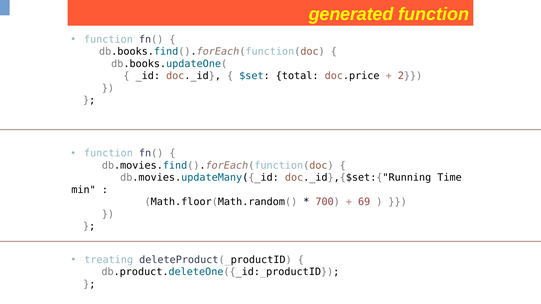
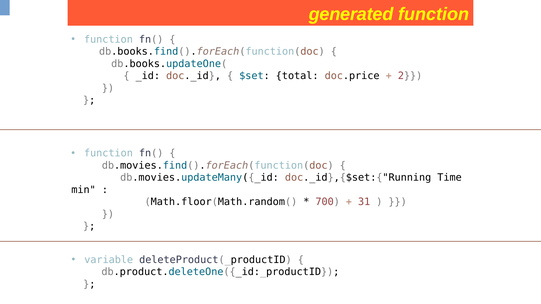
69: 69 -> 31
treating: treating -> variable
